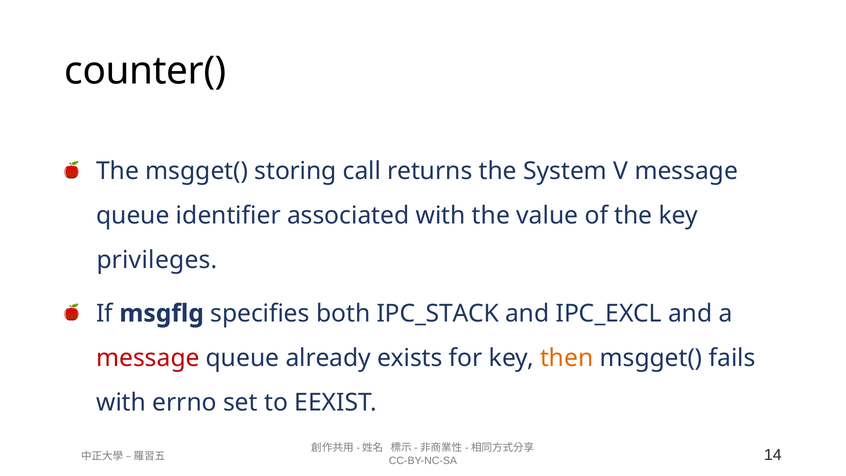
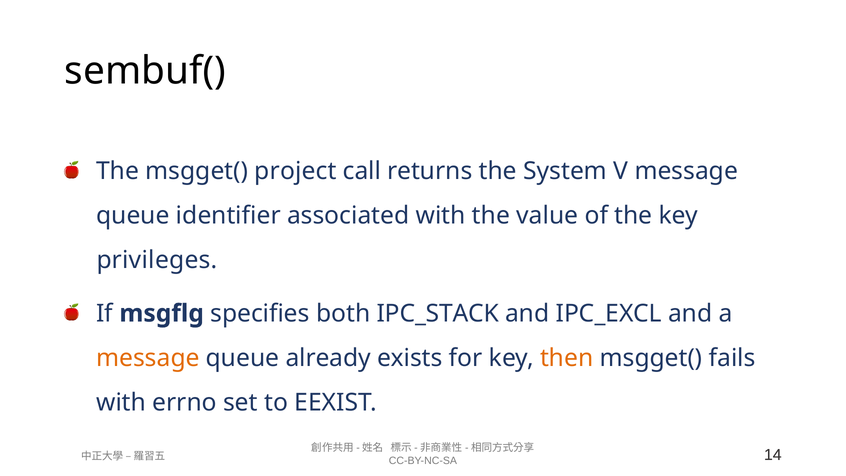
counter(: counter( -> sembuf(
storing: storing -> project
message at (148, 358) colour: red -> orange
